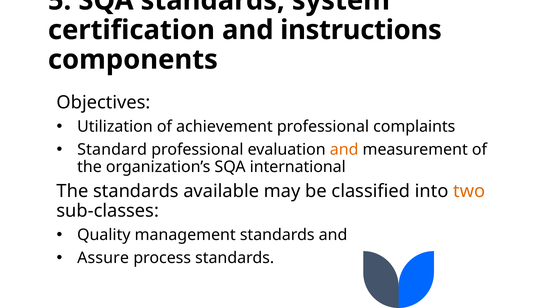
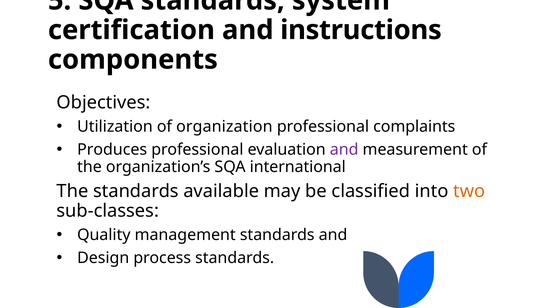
achievement: achievement -> organization
Standard: Standard -> Produces
and at (344, 150) colour: orange -> purple
Assure: Assure -> Design
